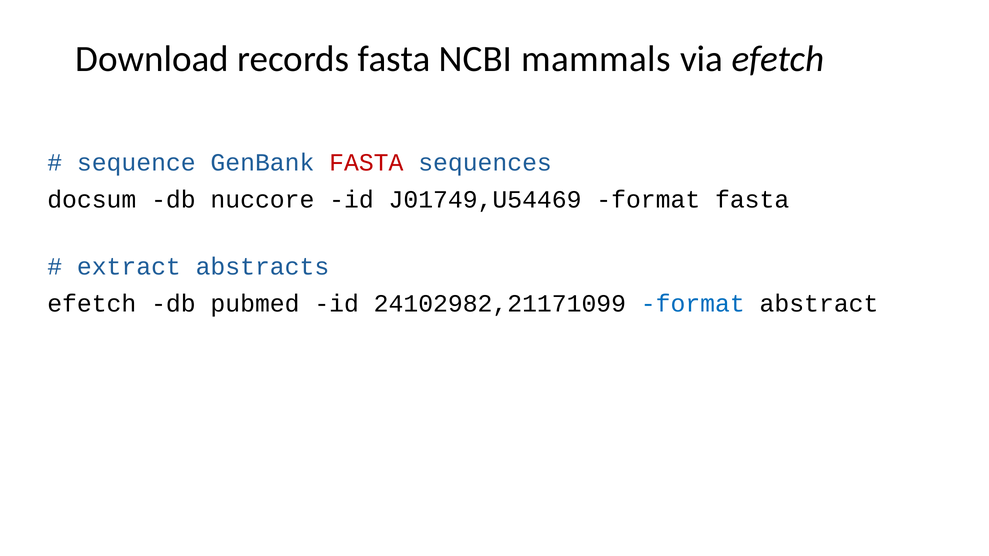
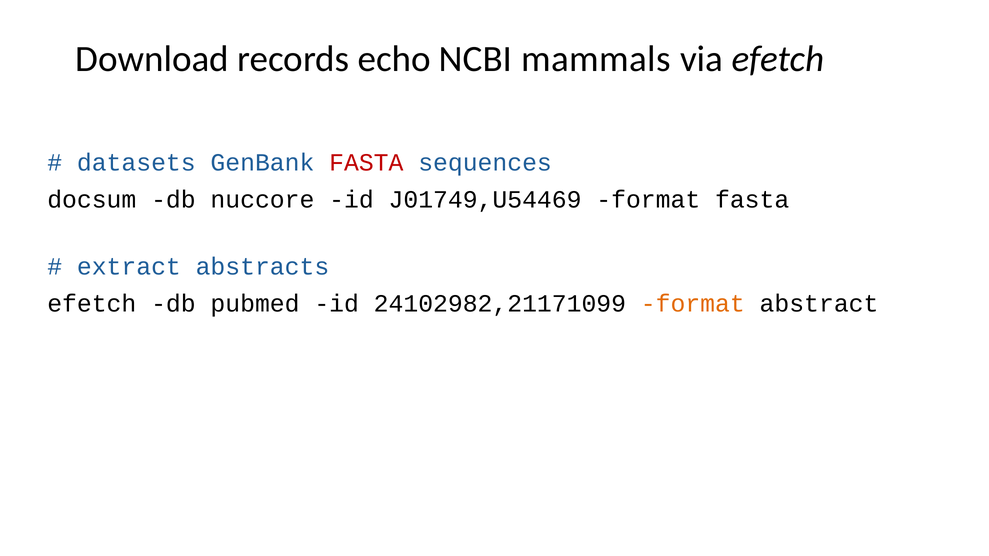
records fasta: fasta -> echo
sequence: sequence -> datasets
format at (693, 304) colour: blue -> orange
